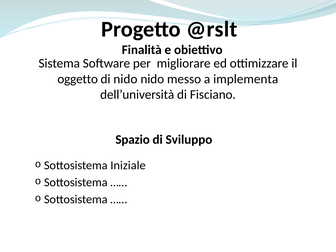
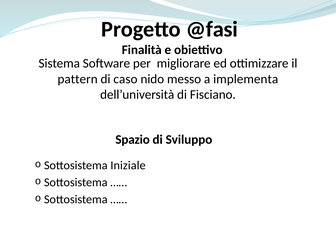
@rslt: @rslt -> @fasi
oggetto: oggetto -> pattern
di nido: nido -> caso
